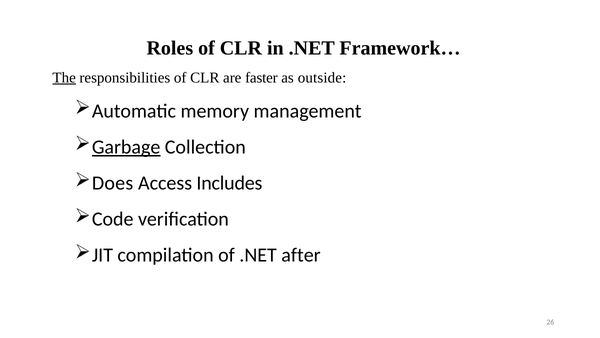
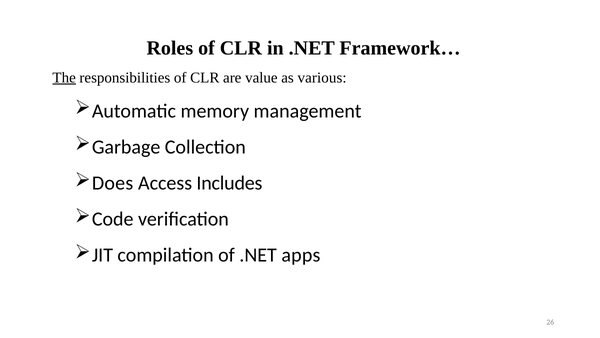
faster: faster -> value
outside: outside -> various
Garbage underline: present -> none
after: after -> apps
